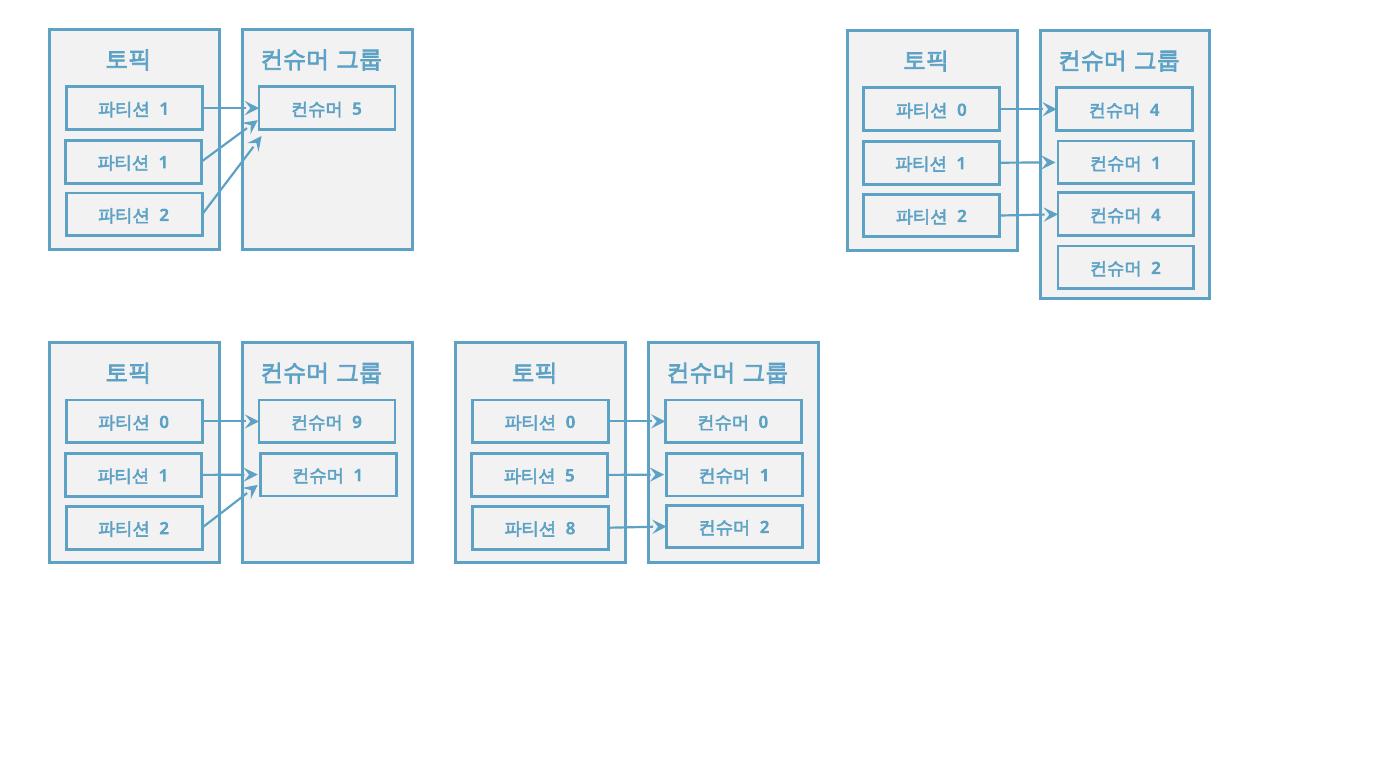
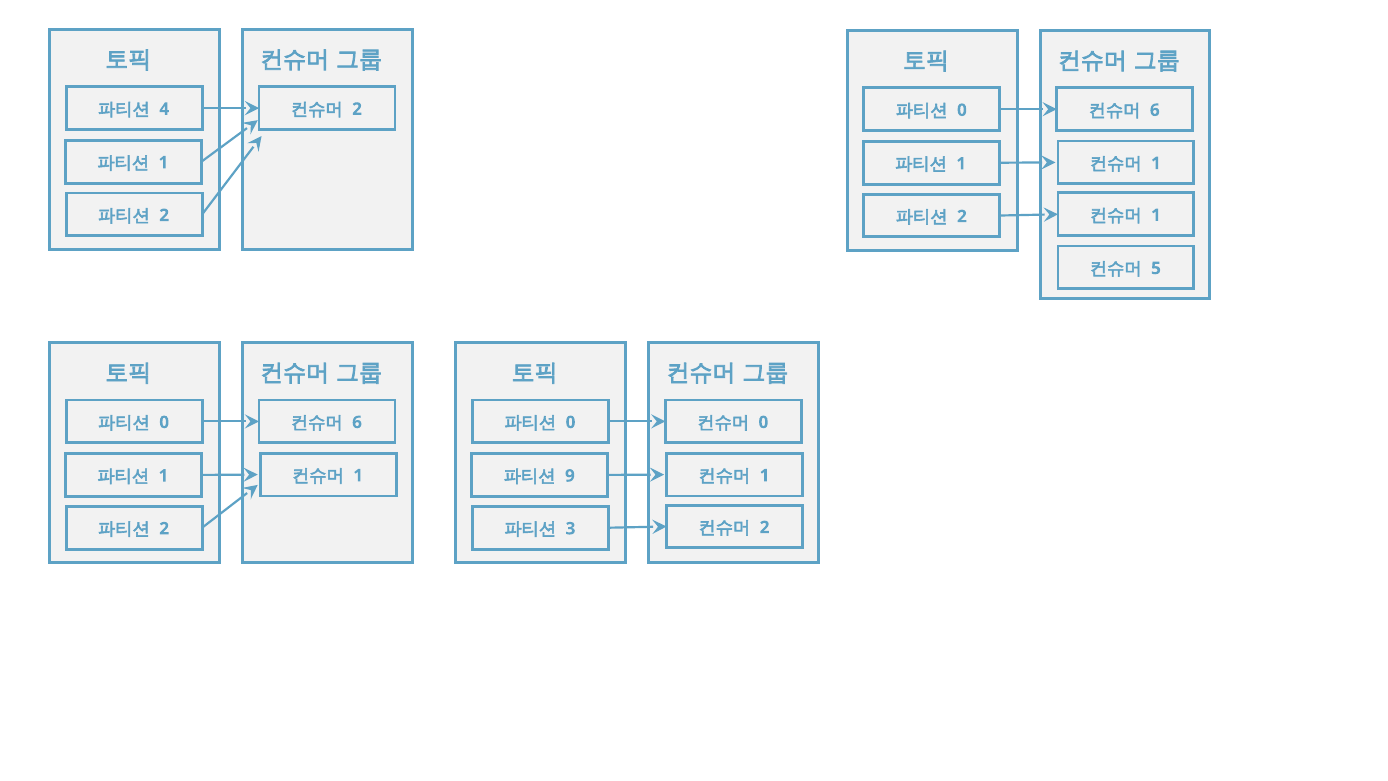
1 at (164, 109): 1 -> 4
5 at (357, 109): 5 -> 2
4 at (1155, 110): 4 -> 6
4 at (1156, 215): 4 -> 1
2 at (1156, 268): 2 -> 5
9 at (357, 422): 9 -> 6
5 at (570, 476): 5 -> 9
8: 8 -> 3
